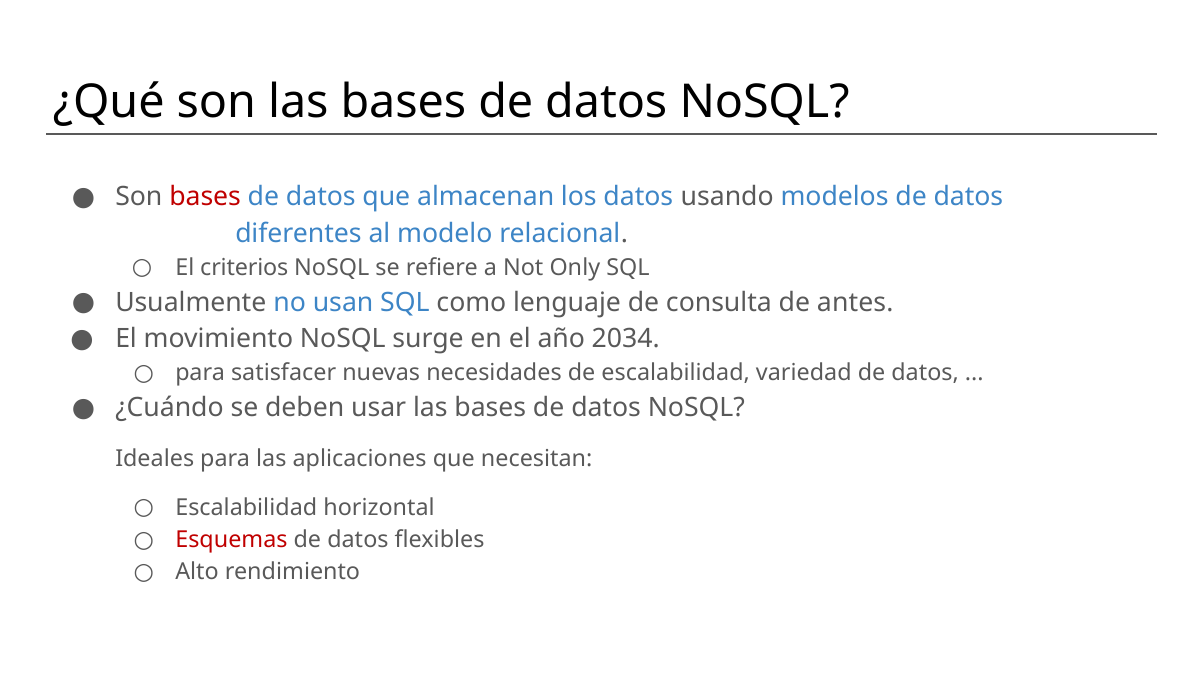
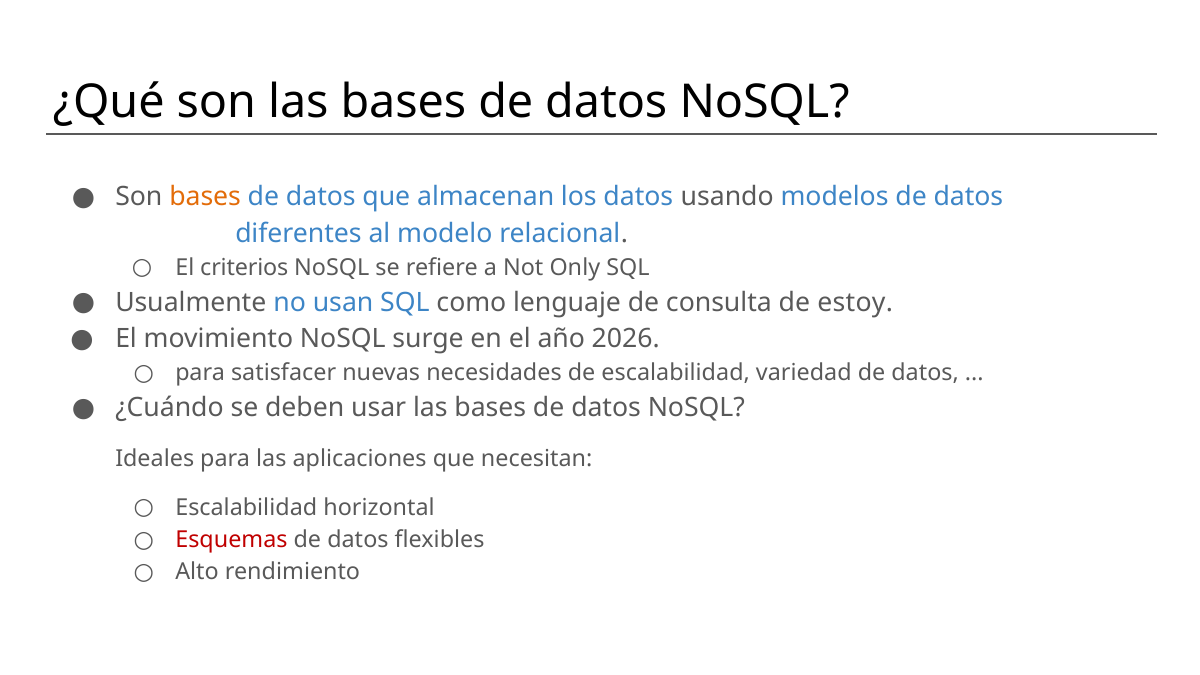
bases at (205, 197) colour: red -> orange
antes: antes -> estoy
2034: 2034 -> 2026
